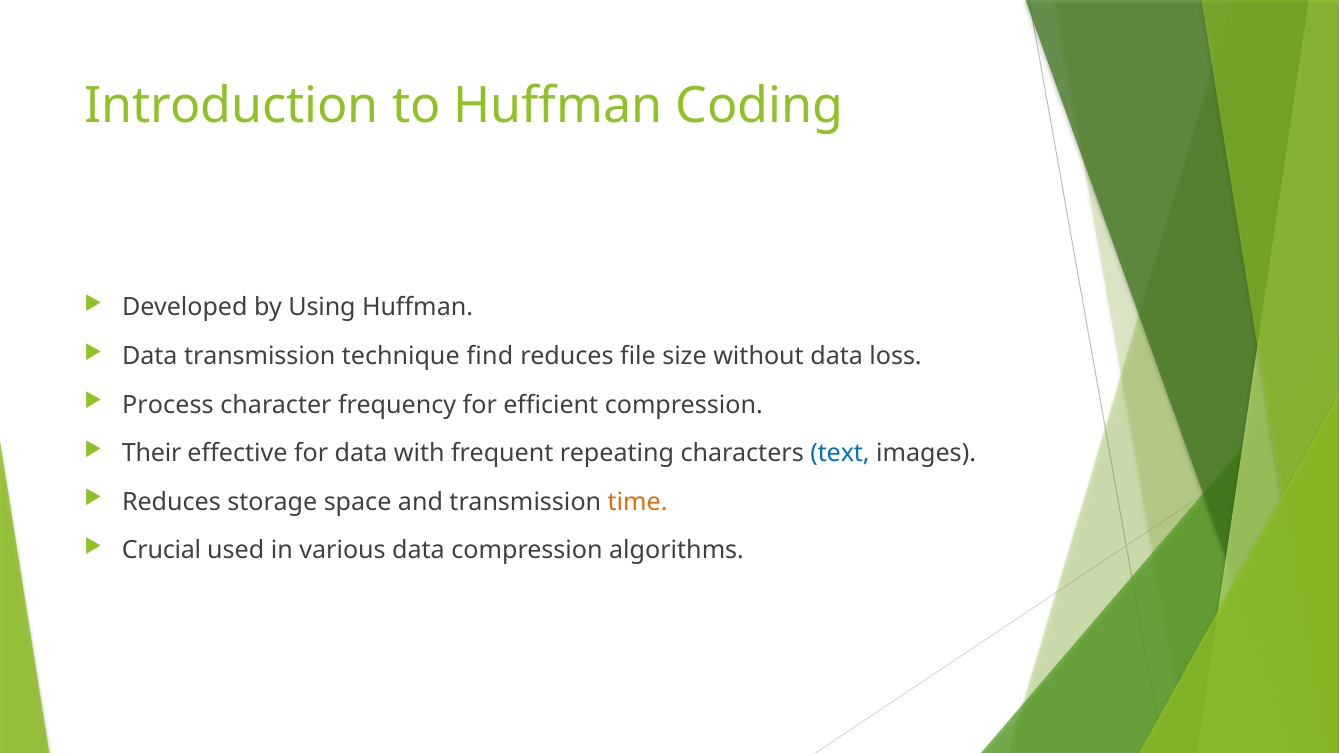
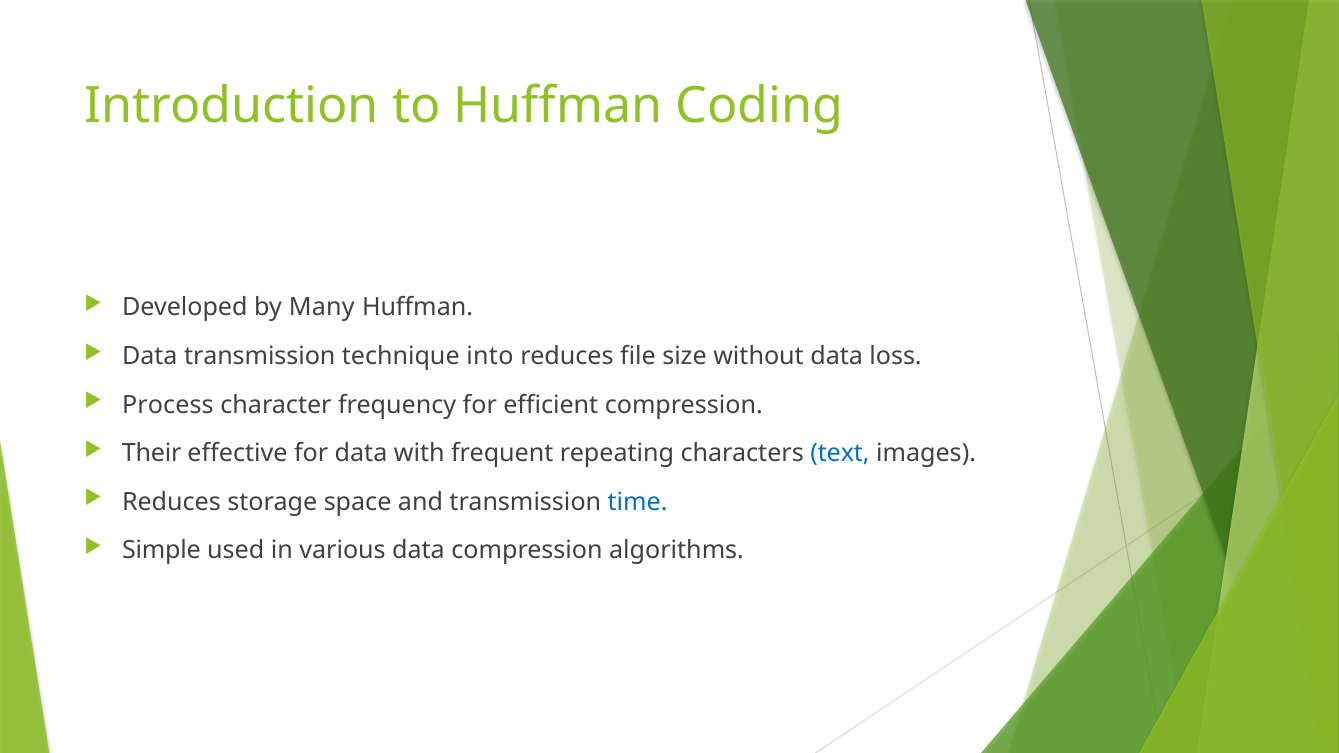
Using: Using -> Many
find: find -> into
time colour: orange -> blue
Crucial: Crucial -> Simple
